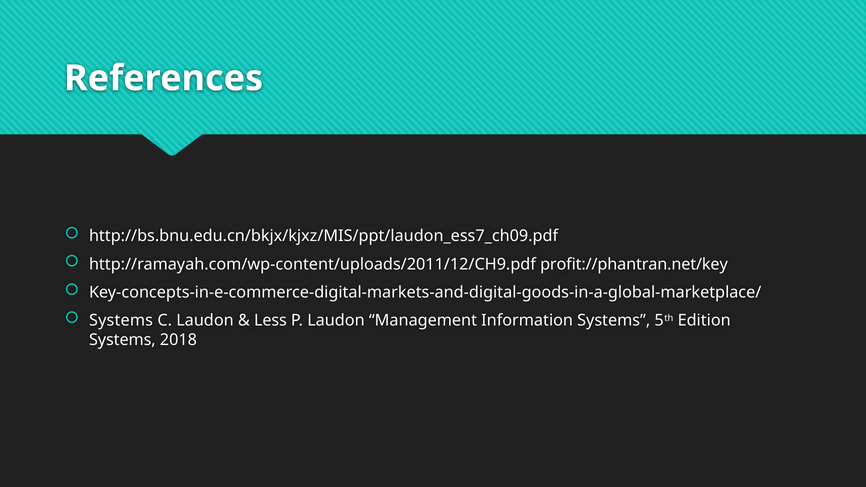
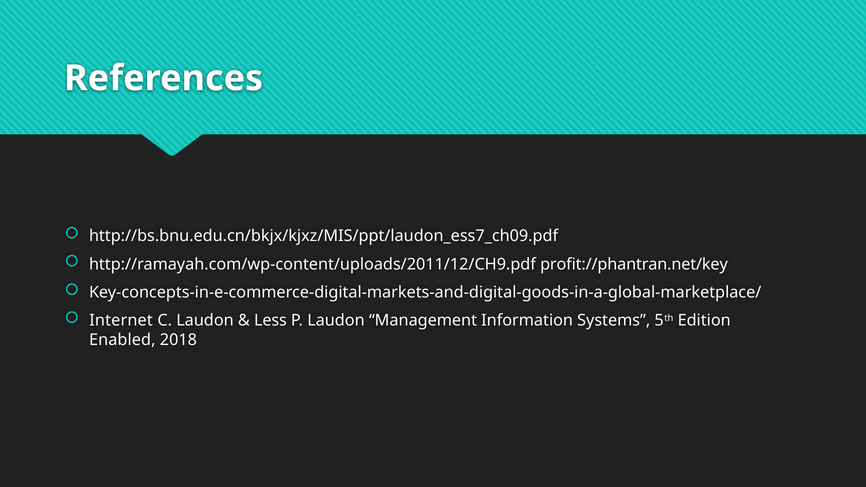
Systems at (121, 321): Systems -> Internet
Systems at (122, 340): Systems -> Enabled
